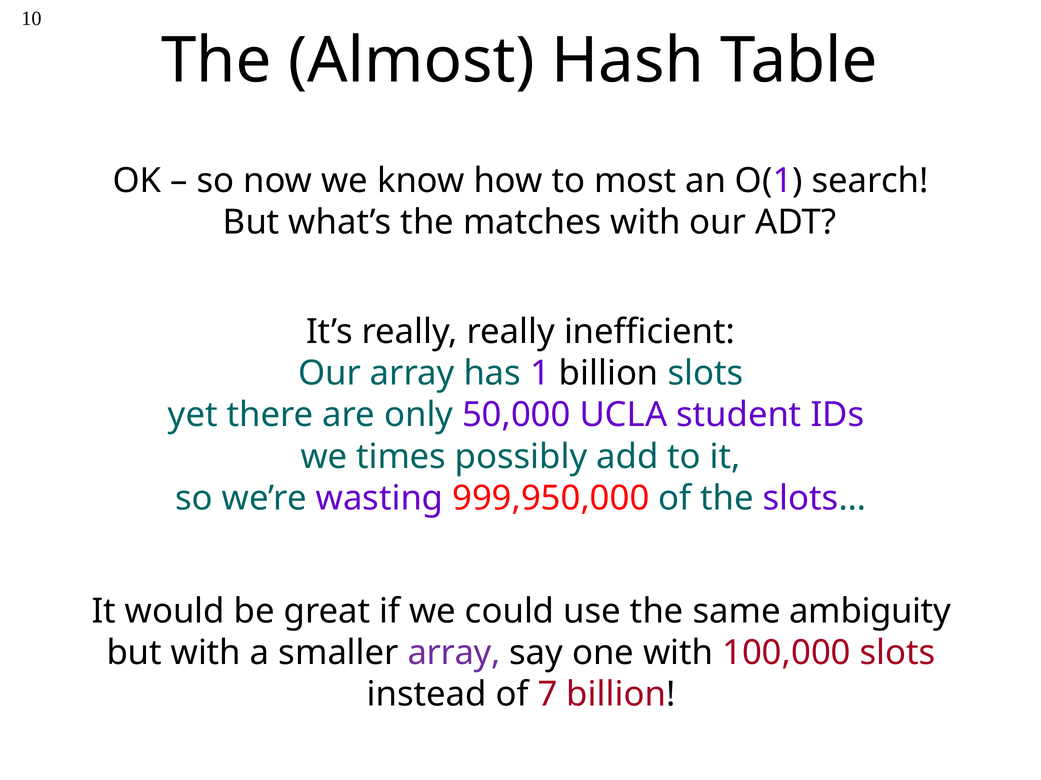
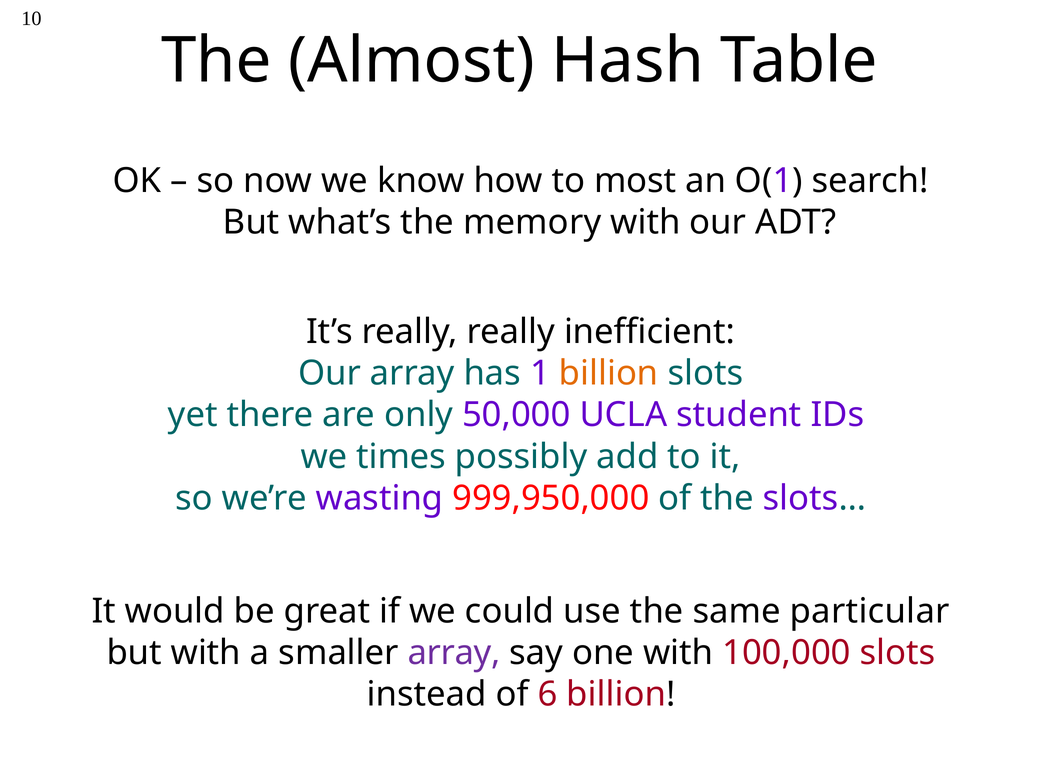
matches: matches -> memory
billion at (609, 374) colour: black -> orange
ambiguity: ambiguity -> particular
7: 7 -> 6
